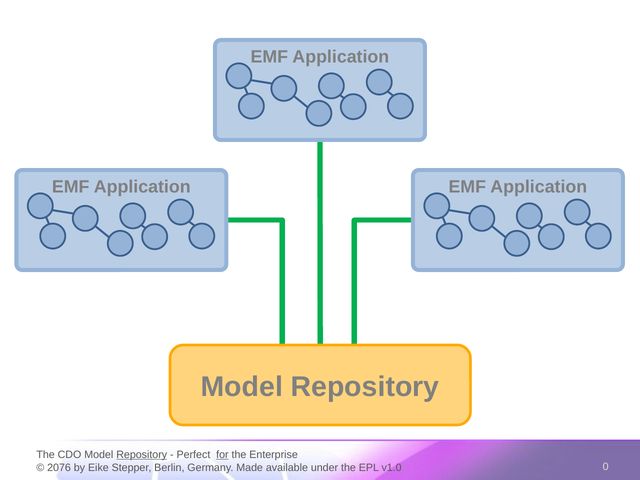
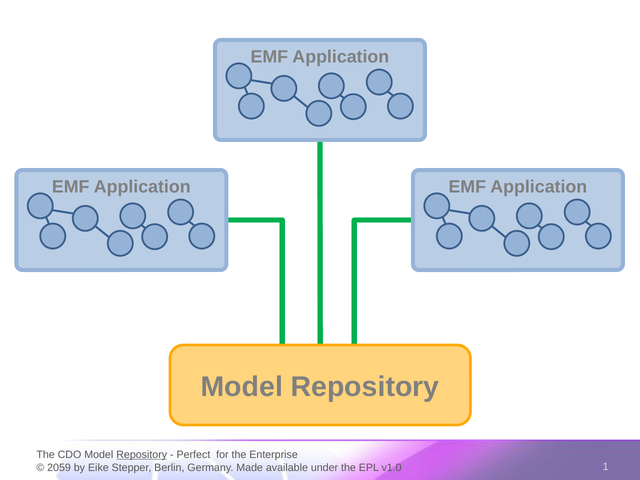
for underline: present -> none
2076: 2076 -> 2059
0: 0 -> 1
